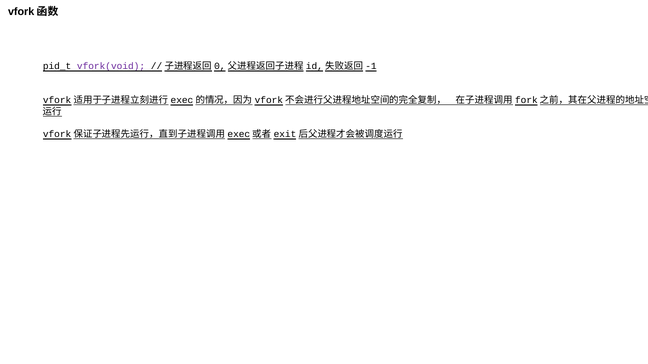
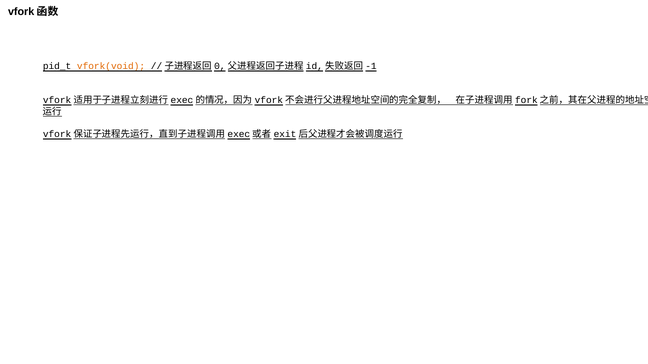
vfork(void colour: purple -> orange
